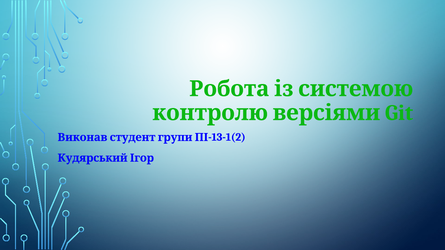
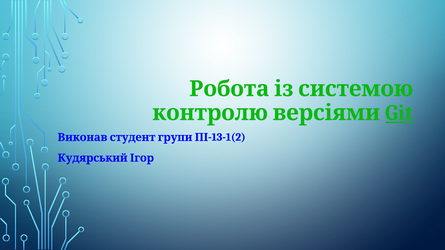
Git underline: none -> present
